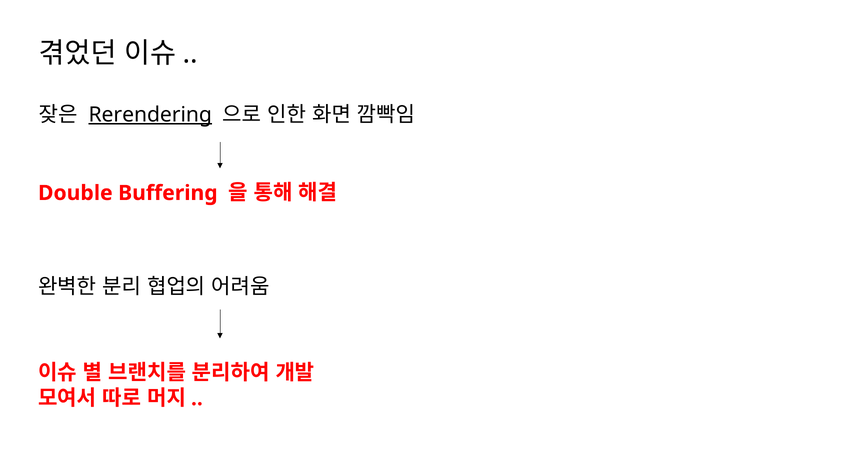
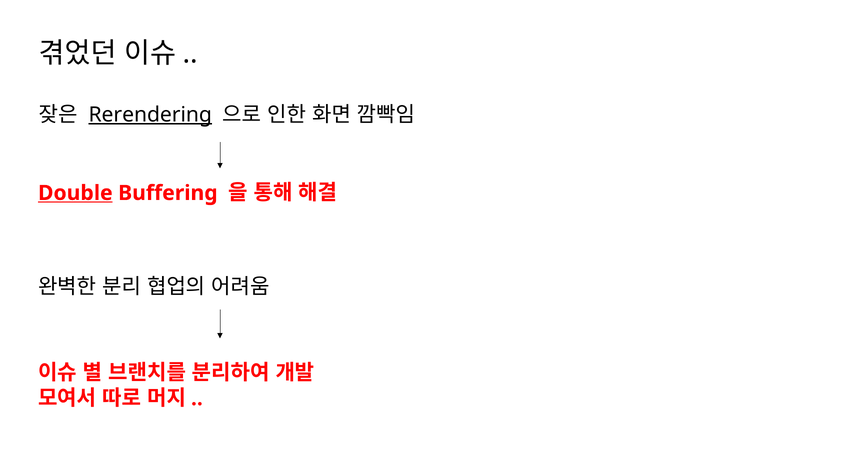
Double underline: none -> present
